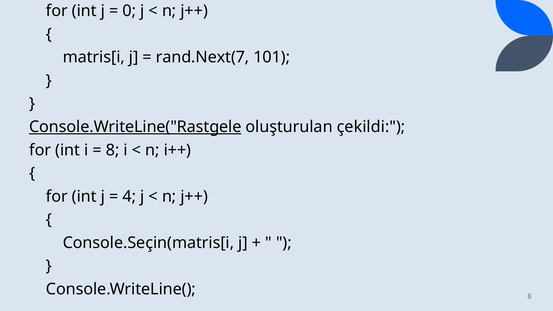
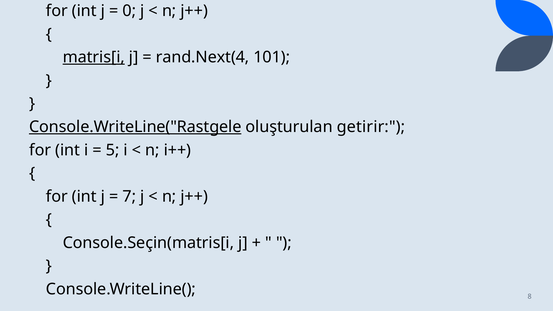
matris[i underline: none -> present
rand.Next(7: rand.Next(7 -> rand.Next(4
çekildi: çekildi -> getirir
8 at (113, 150): 8 -> 5
4: 4 -> 7
